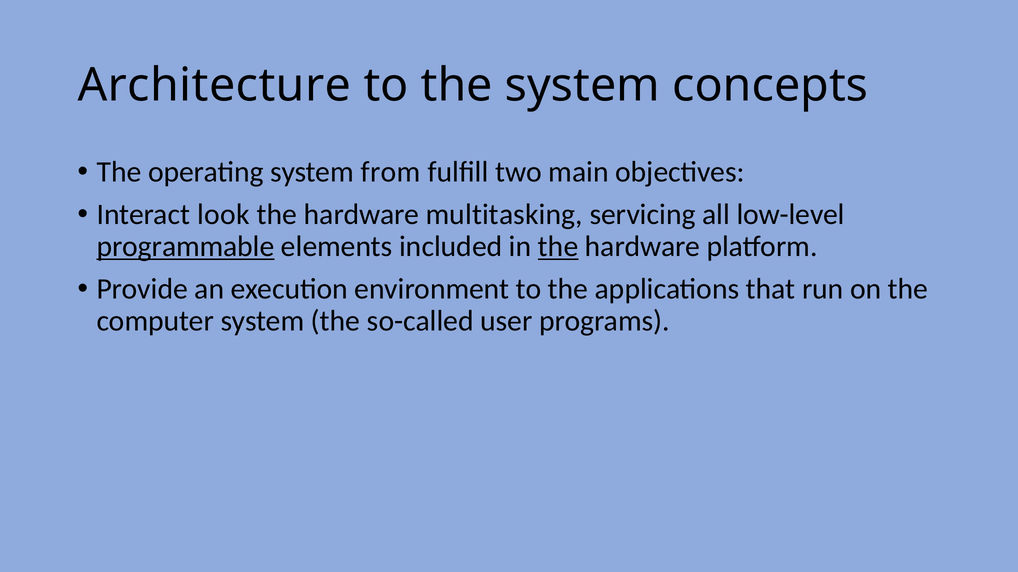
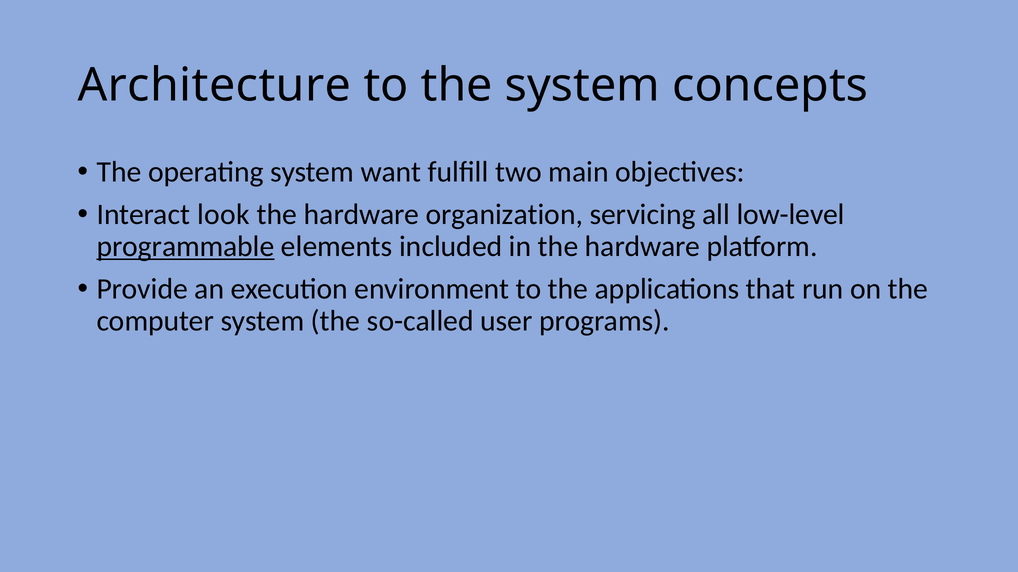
from: from -> want
multitasking: multitasking -> organization
the at (558, 247) underline: present -> none
